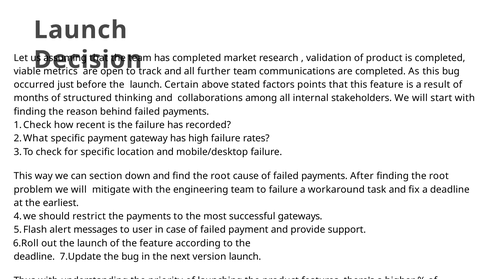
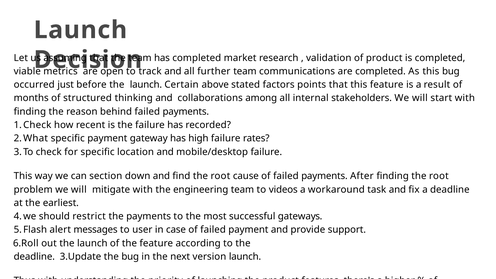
to failure: failure -> videos
7.Update: 7.Update -> 3.Update
